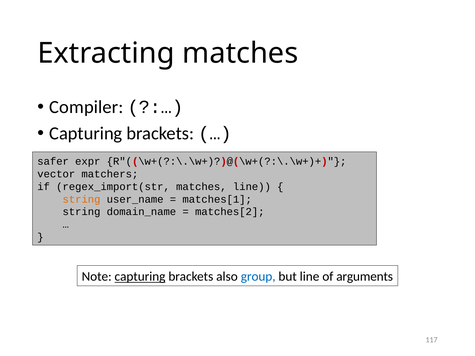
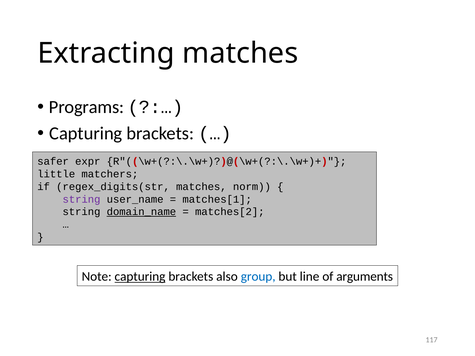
Compiler: Compiler -> Programs
vector: vector -> little
regex_import(str: regex_import(str -> regex_digits(str
matches line: line -> norm
string at (82, 199) colour: orange -> purple
domain_name underline: none -> present
